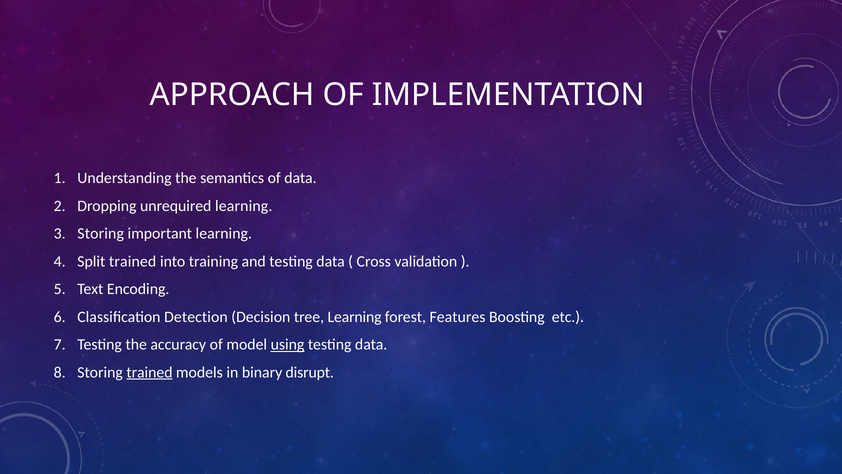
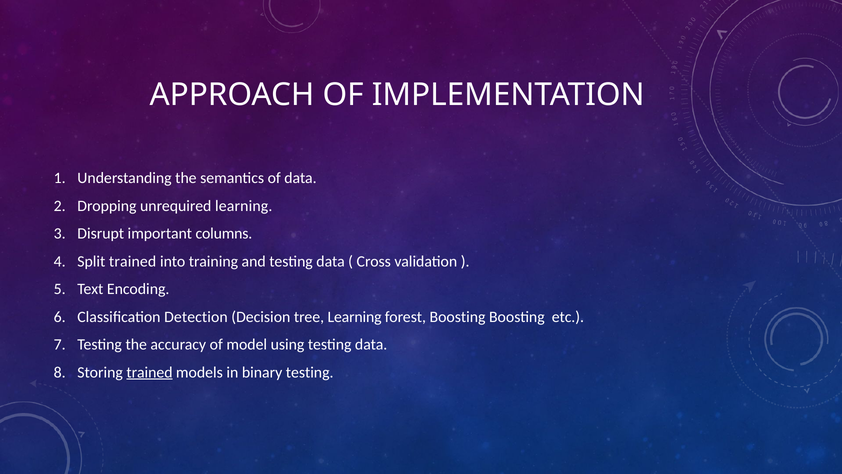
Storing at (101, 233): Storing -> Disrupt
important learning: learning -> columns
forest Features: Features -> Boosting
using underline: present -> none
binary disrupt: disrupt -> testing
